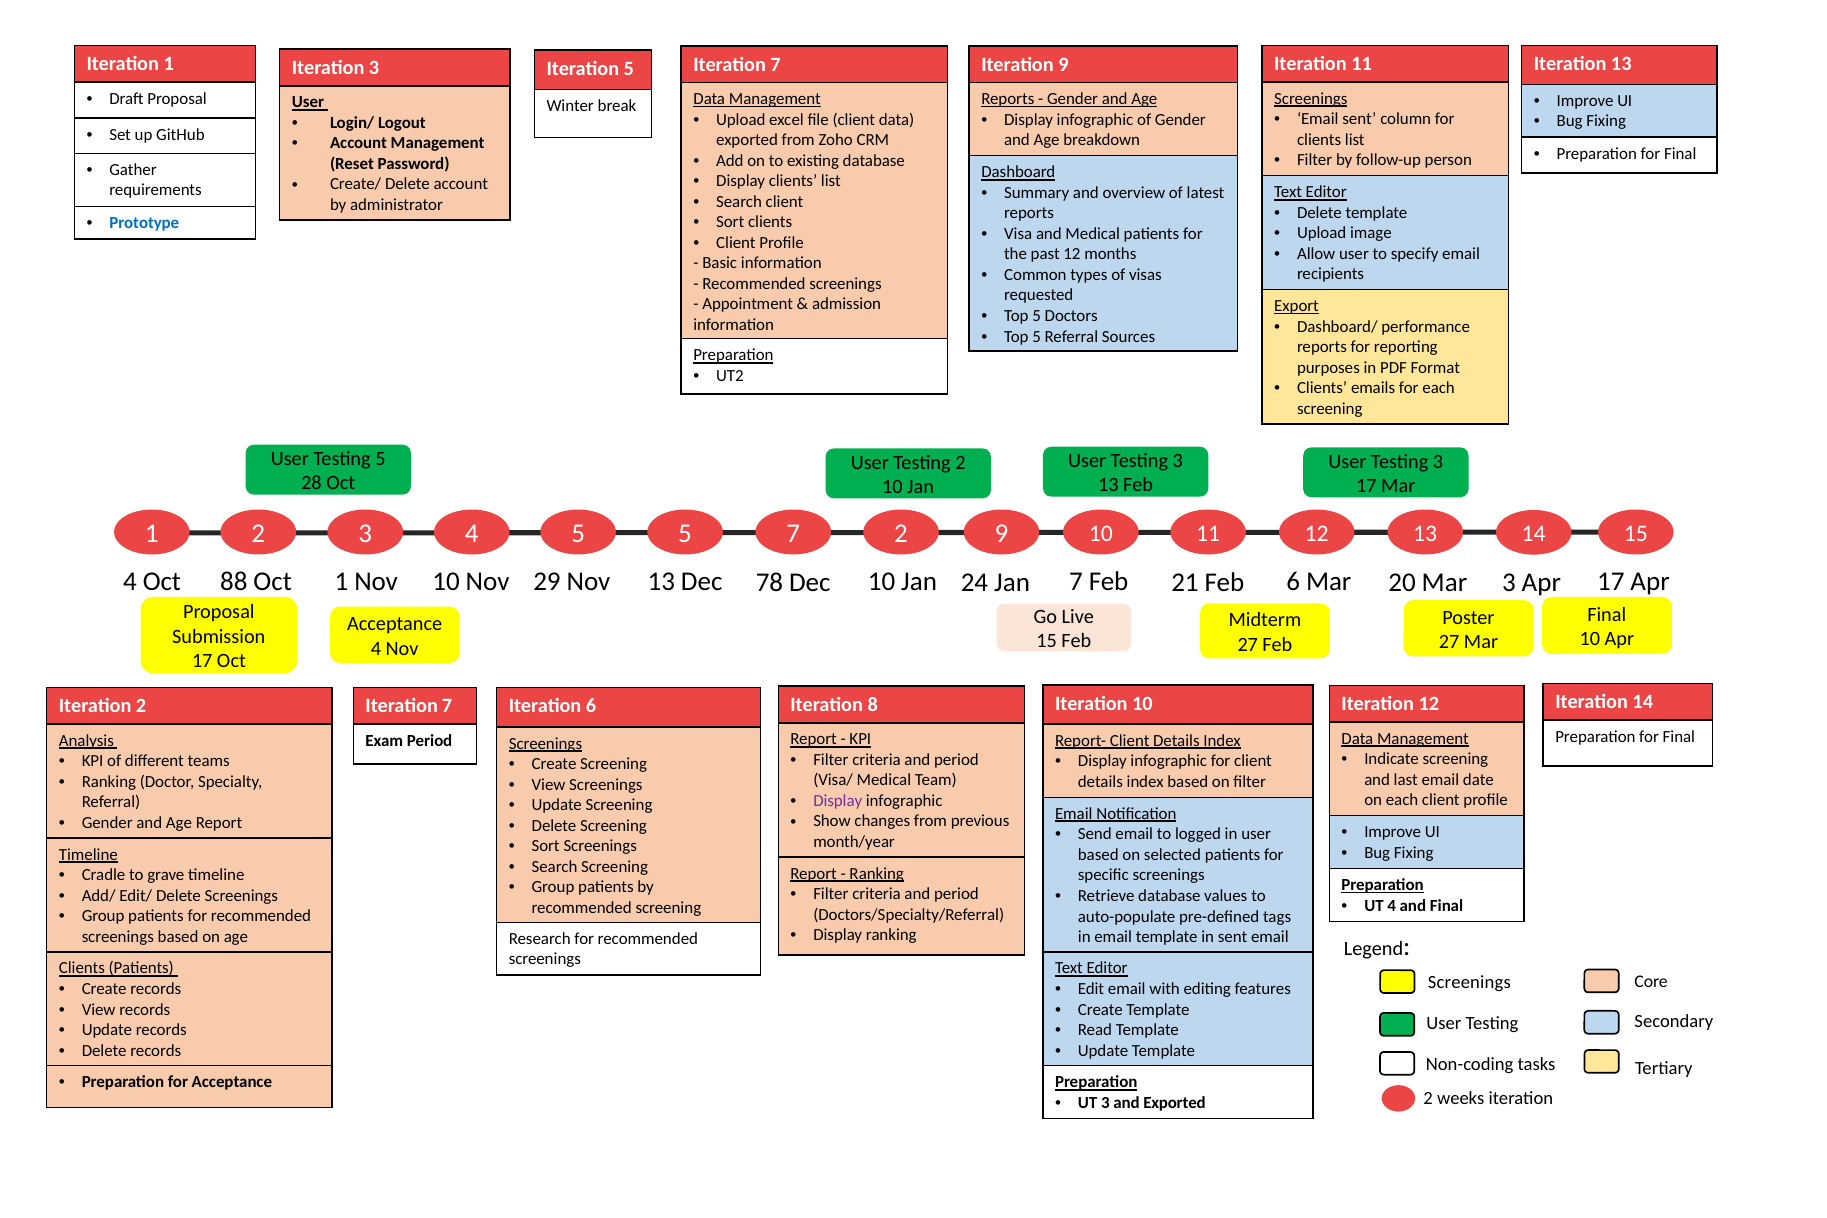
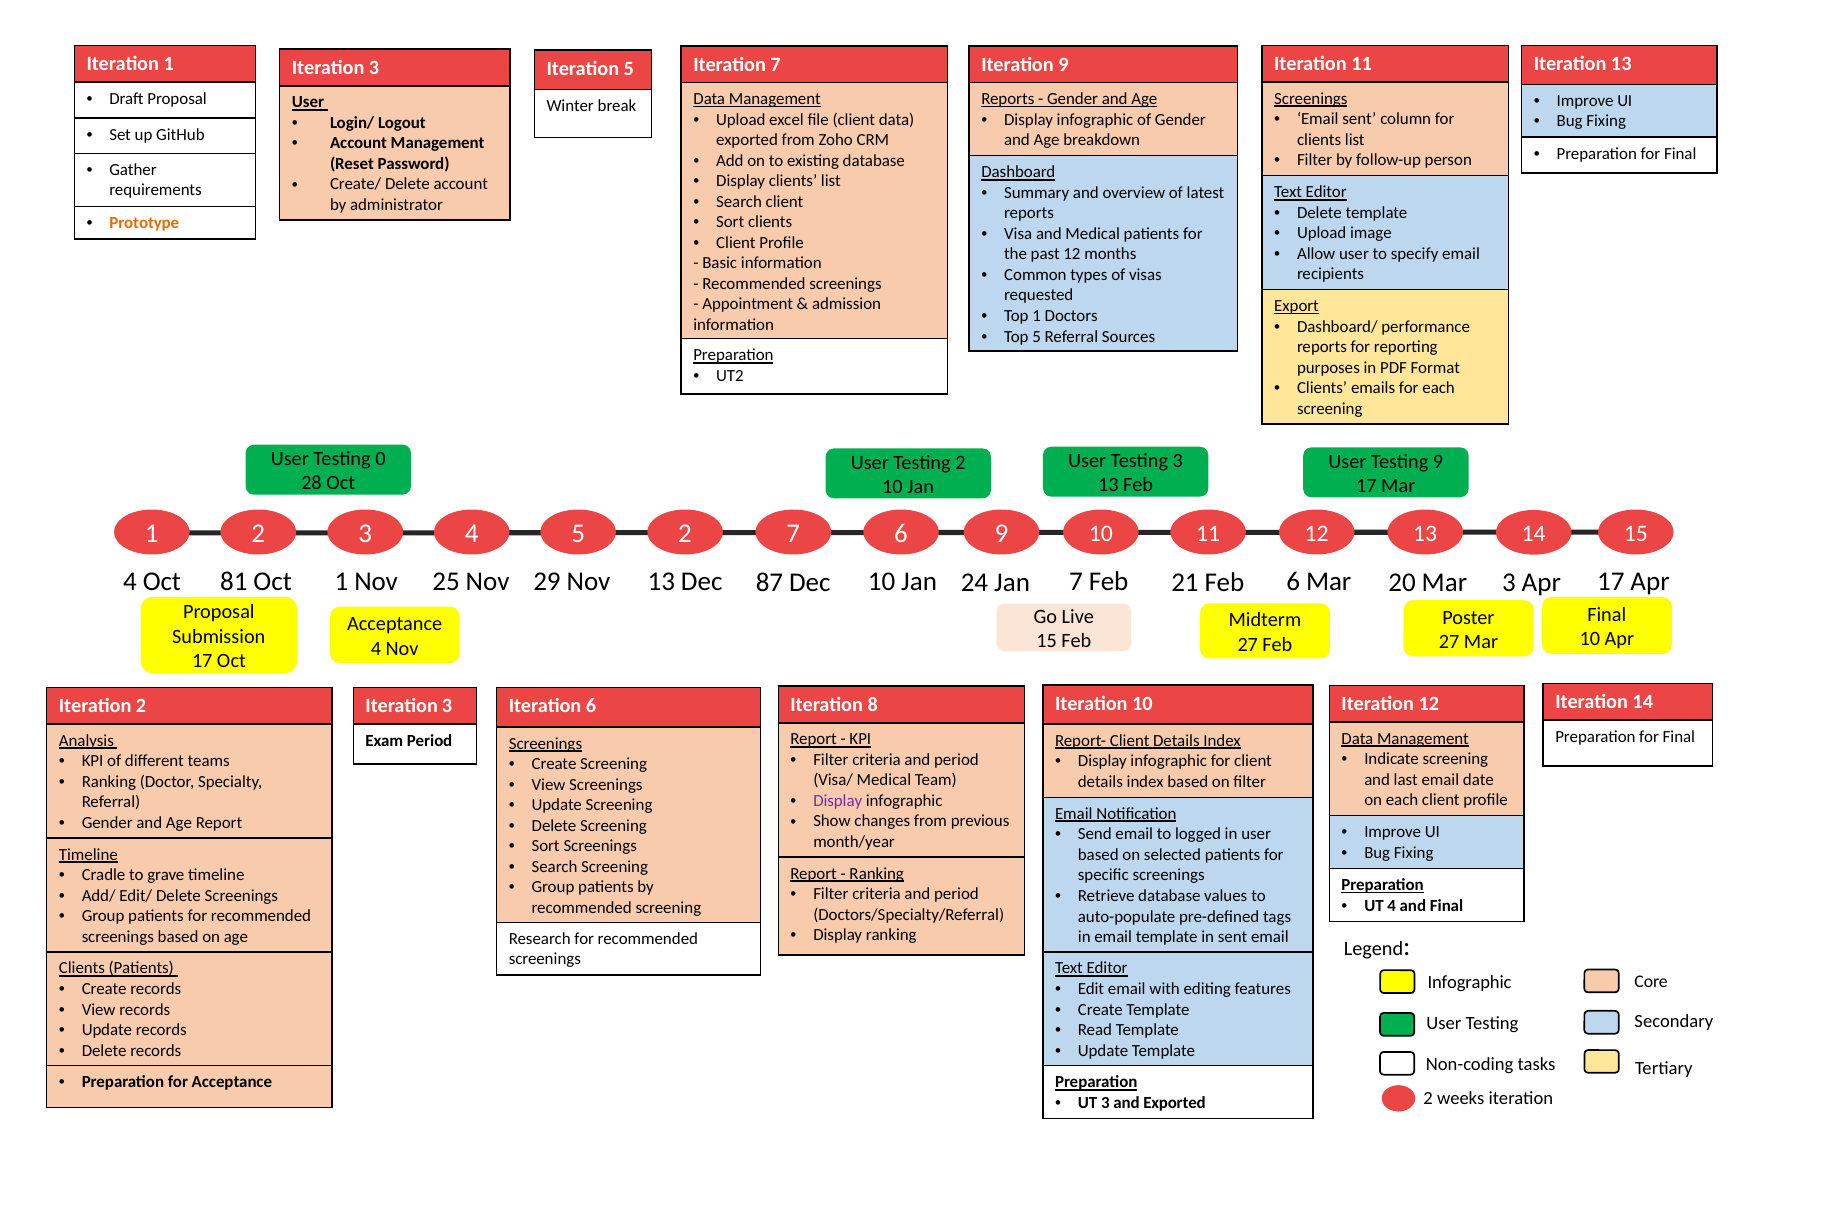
Prototype colour: blue -> orange
5 at (1037, 316): 5 -> 1
Testing 5: 5 -> 0
3 at (1438, 462): 3 -> 9
5 5: 5 -> 2
7 2: 2 -> 6
88: 88 -> 81
1 Nov 10: 10 -> 25
78: 78 -> 87
7 at (447, 706): 7 -> 3
Screenings at (1469, 982): Screenings -> Infographic
